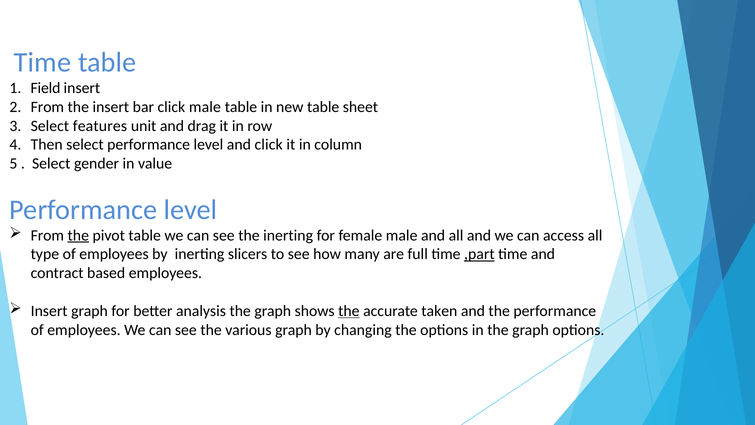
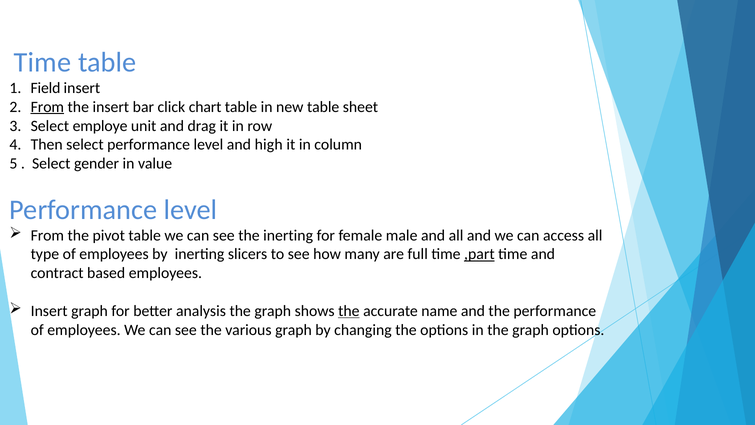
From at (47, 107) underline: none -> present
click male: male -> chart
features: features -> employe
and click: click -> high
the at (78, 235) underline: present -> none
taken: taken -> name
